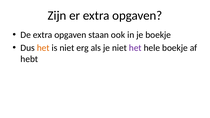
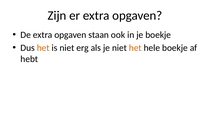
het at (135, 48) colour: purple -> orange
